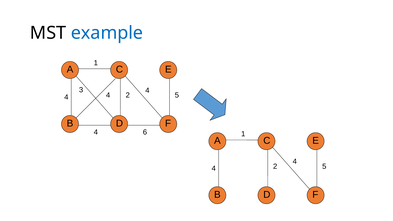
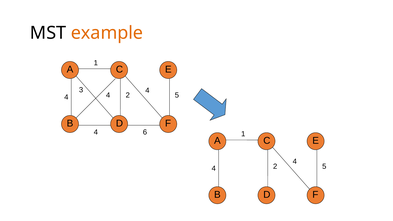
example colour: blue -> orange
